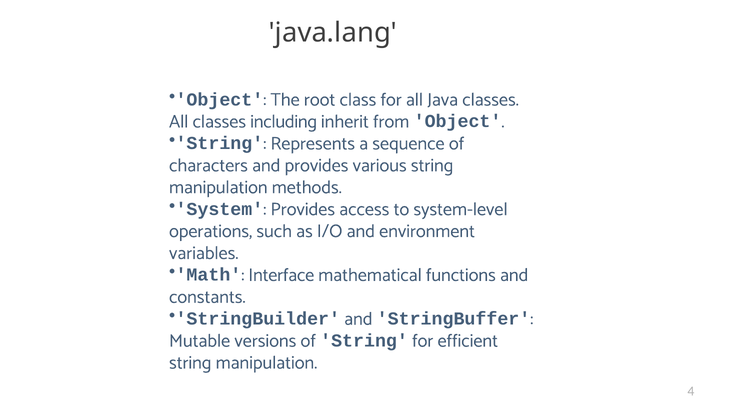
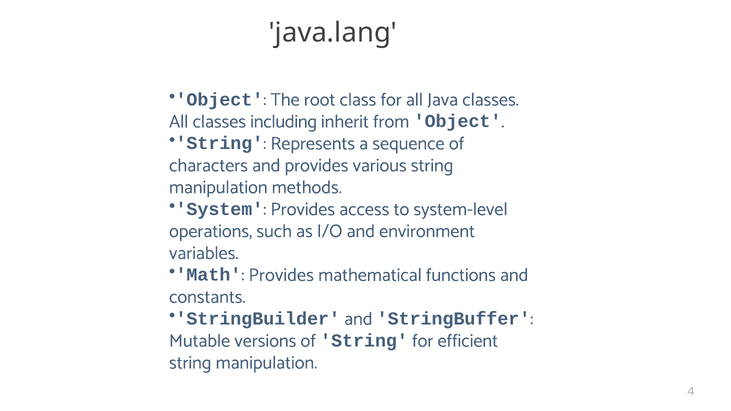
Math Interface: Interface -> Provides
